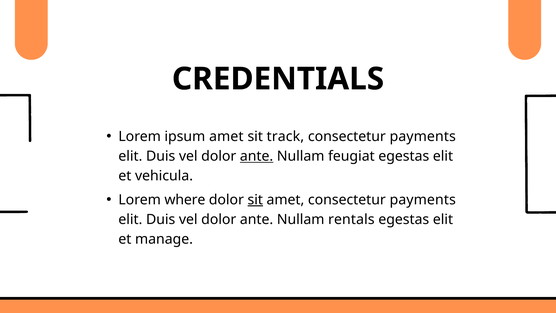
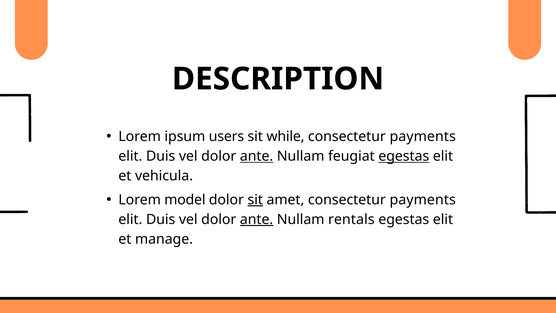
CREDENTIALS: CREDENTIALS -> DESCRIPTION
ipsum amet: amet -> users
track: track -> while
egestas at (404, 156) underline: none -> present
where: where -> model
ante at (257, 219) underline: none -> present
